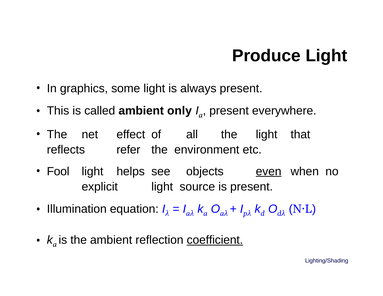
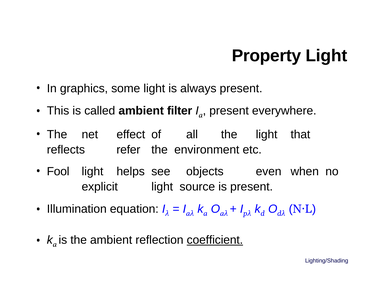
Produce: Produce -> Property
only: only -> filter
even underline: present -> none
